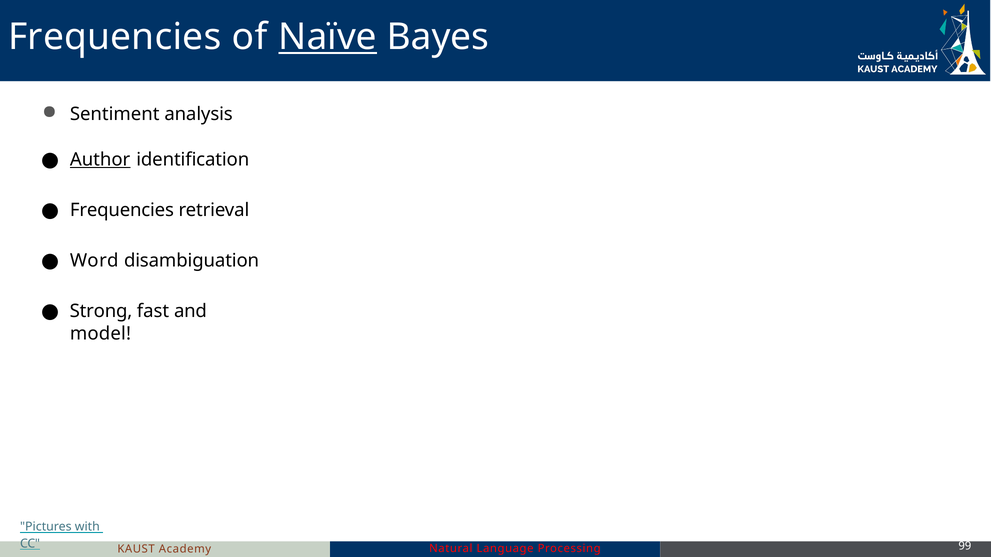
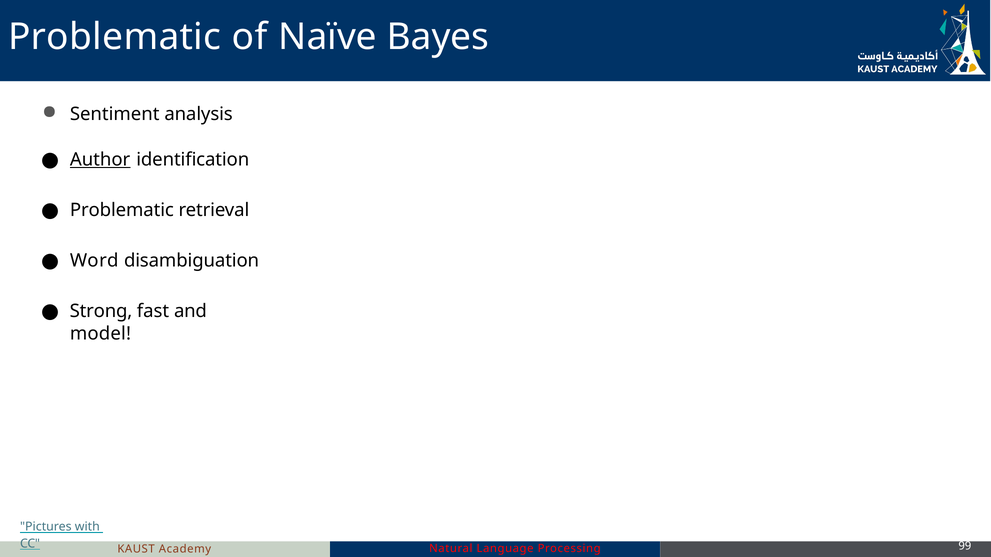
Frequencies at (115, 37): Frequencies -> Problematic
Naïve underline: present -> none
Frequencies at (122, 210): Frequencies -> Problematic
